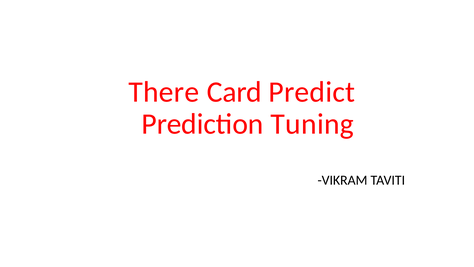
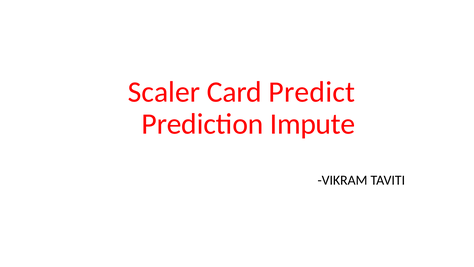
There: There -> Scaler
Tuning: Tuning -> Impute
